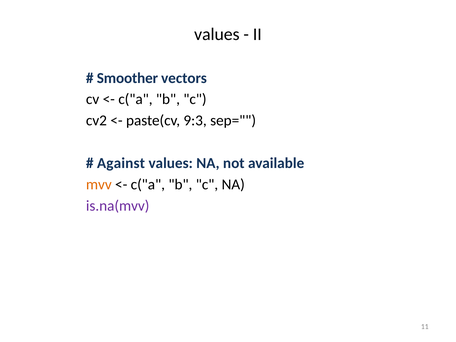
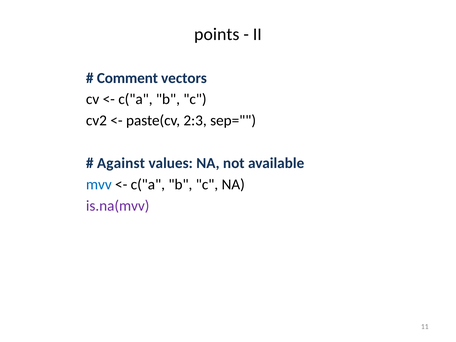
values at (217, 34): values -> points
Smoother: Smoother -> Comment
9:3: 9:3 -> 2:3
mvv colour: orange -> blue
